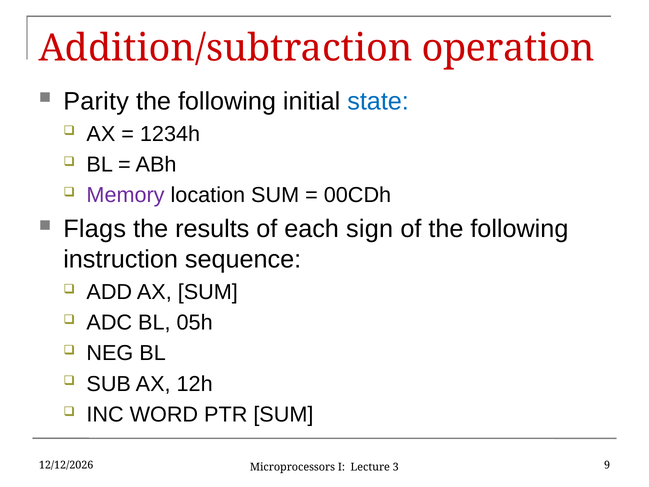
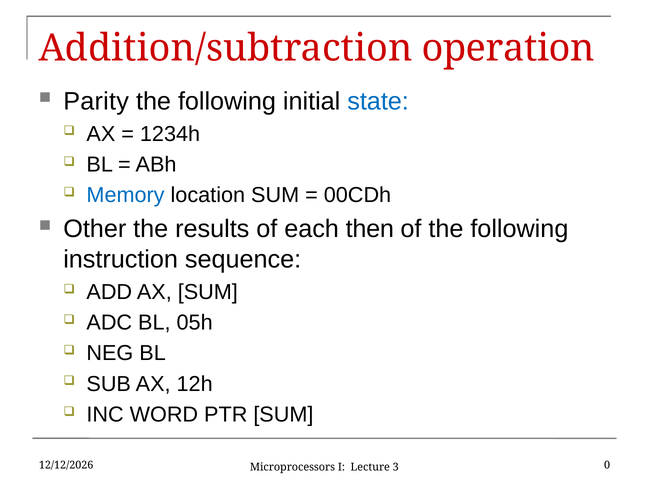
Memory colour: purple -> blue
Flags: Flags -> Other
sign: sign -> then
9: 9 -> 0
